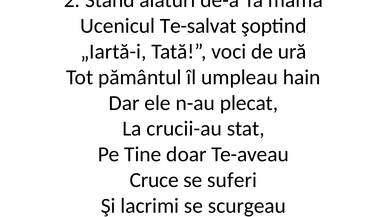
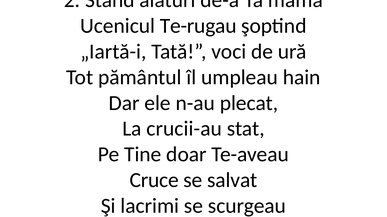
Te-salvat: Te-salvat -> Te-rugau
suferi: suferi -> salvat
